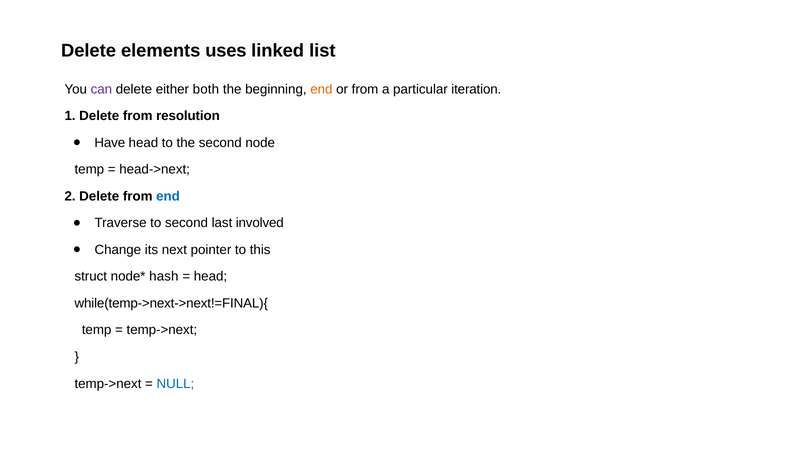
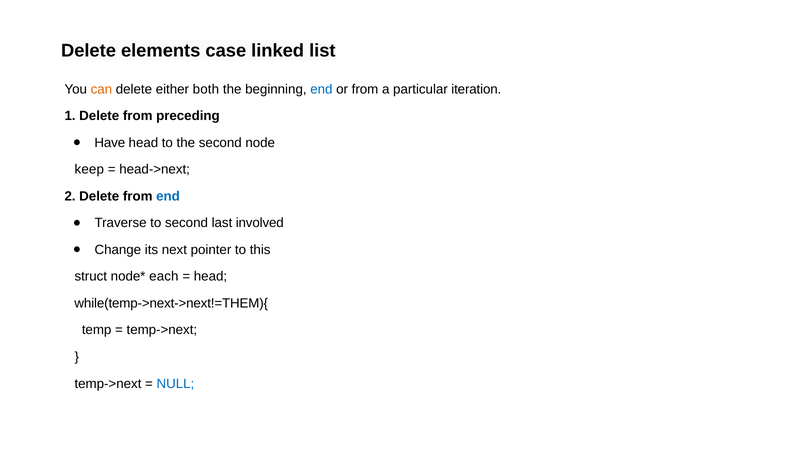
uses: uses -> case
can colour: purple -> orange
end at (321, 89) colour: orange -> blue
resolution: resolution -> preceding
temp at (89, 169): temp -> keep
hash: hash -> each
while(temp->next->next!=FINAL){: while(temp->next->next!=FINAL){ -> while(temp->next->next!=THEM){
